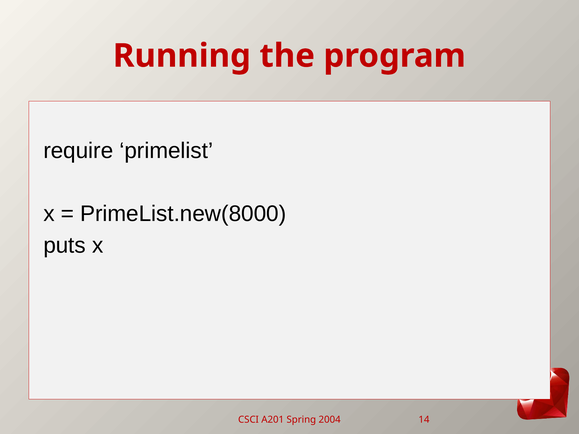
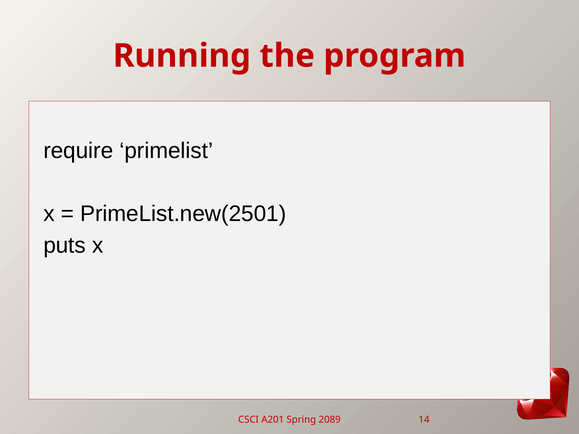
PrimeList.new(8000: PrimeList.new(8000 -> PrimeList.new(2501
2004: 2004 -> 2089
